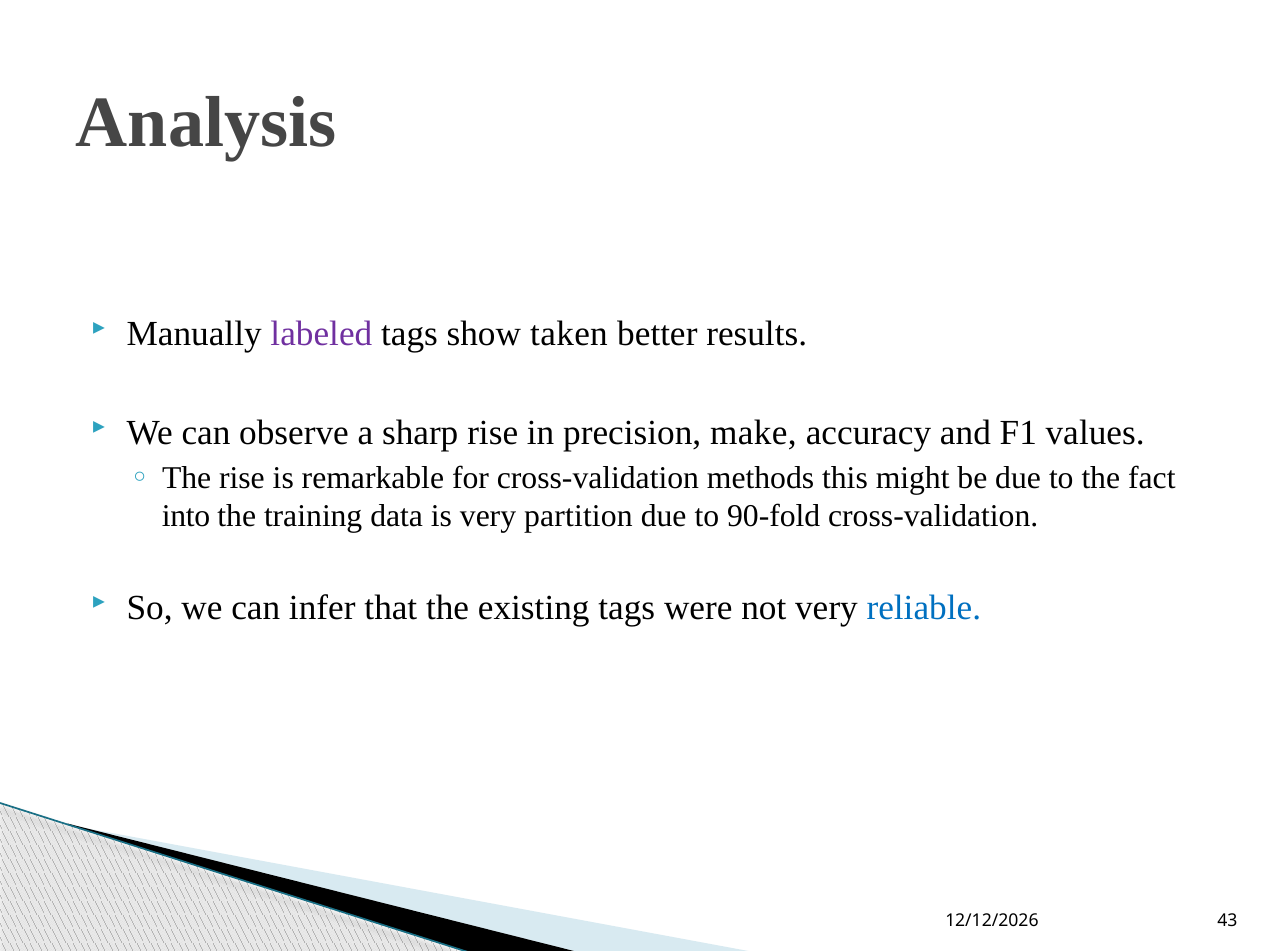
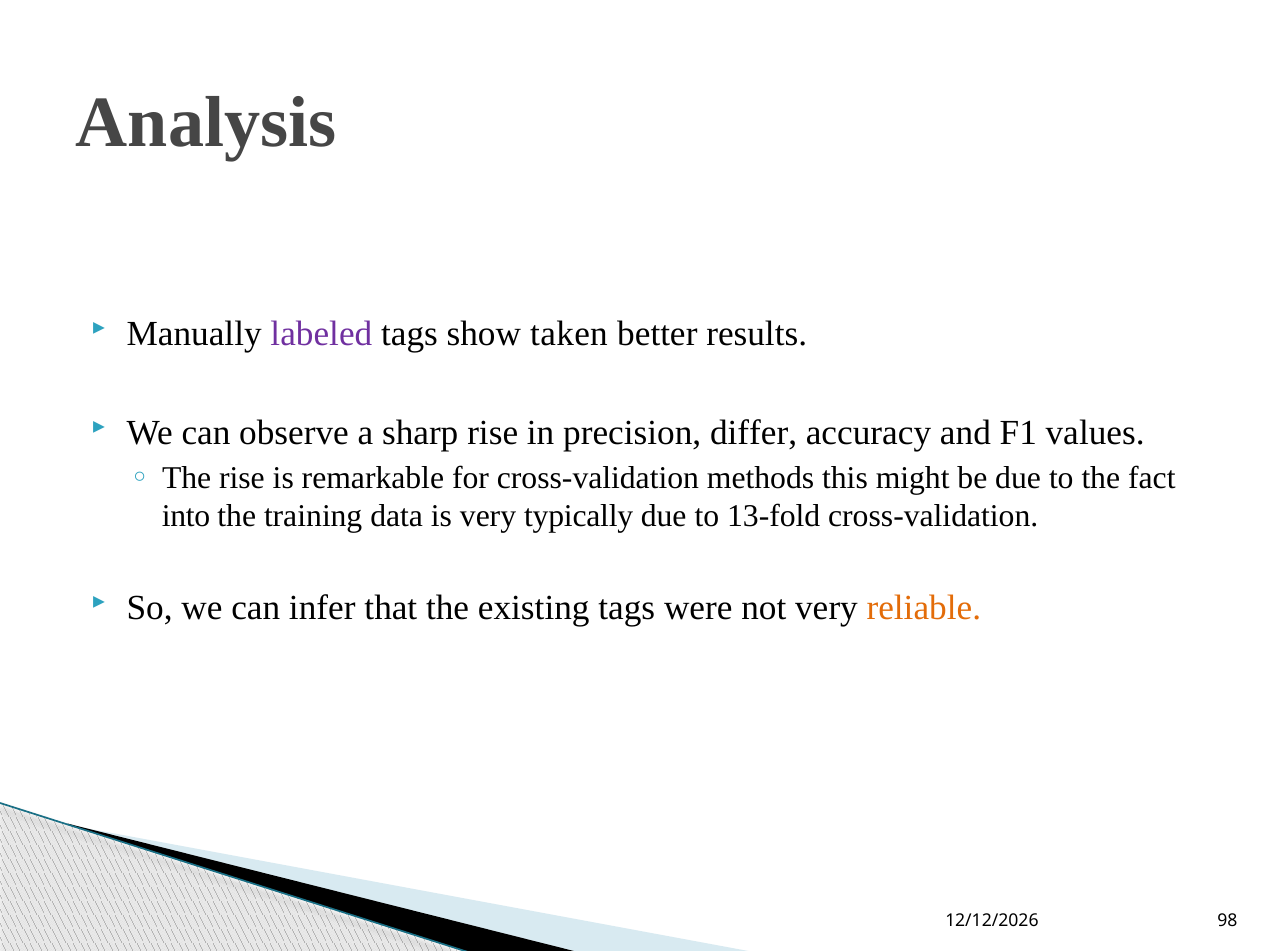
make: make -> differ
partition: partition -> typically
90-fold: 90-fold -> 13-fold
reliable colour: blue -> orange
43: 43 -> 98
